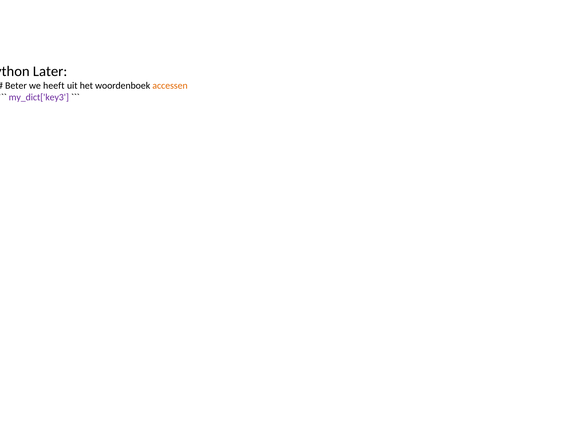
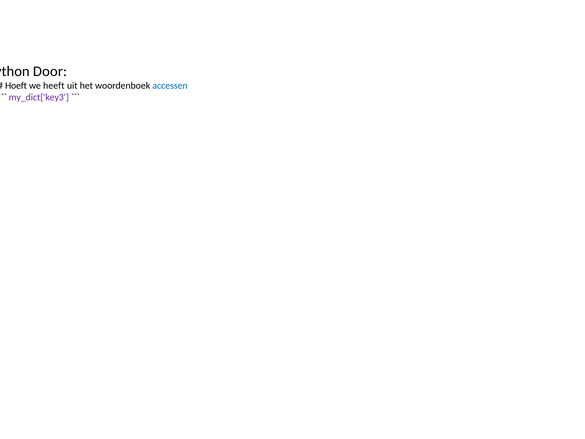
Later: Later -> Door
Beter: Beter -> Hoeft
accessen colour: orange -> blue
